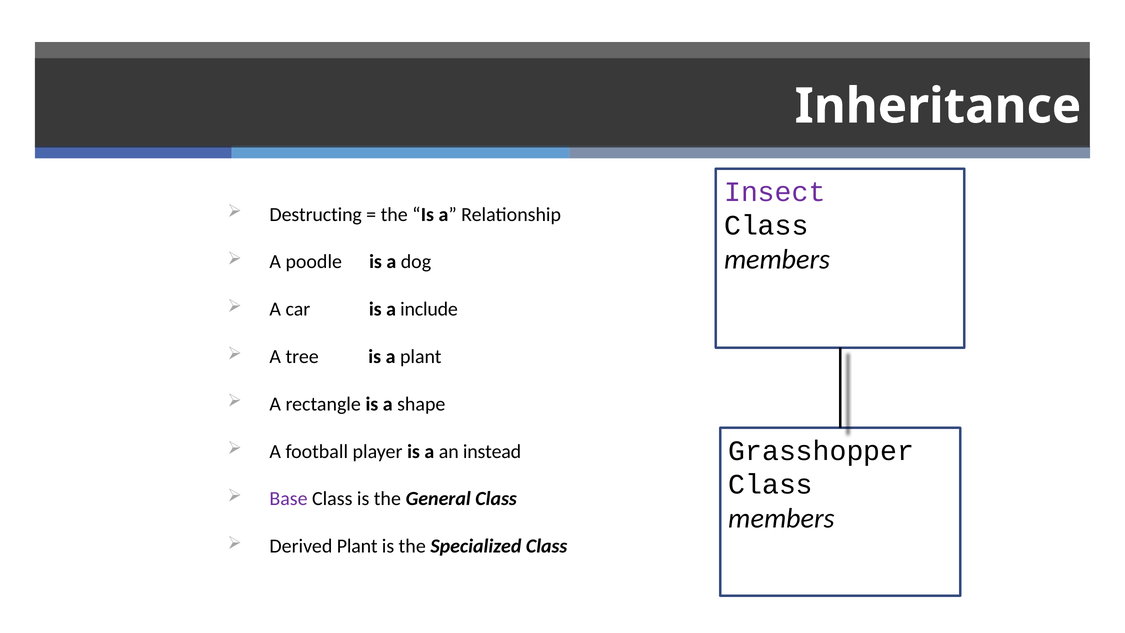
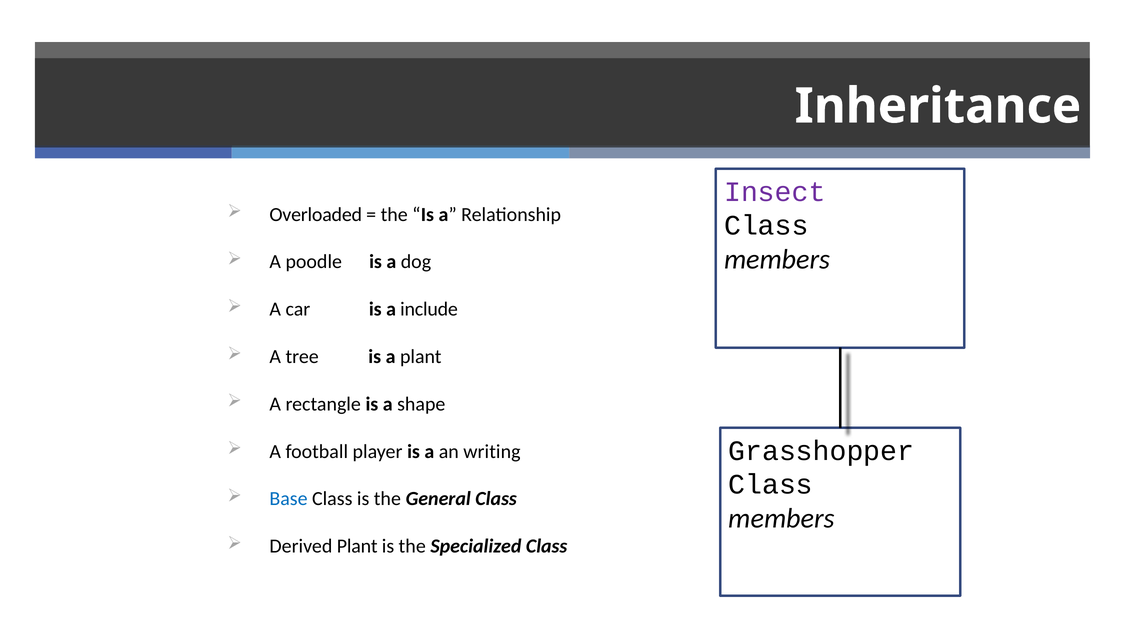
Destructing: Destructing -> Overloaded
instead: instead -> writing
Base colour: purple -> blue
